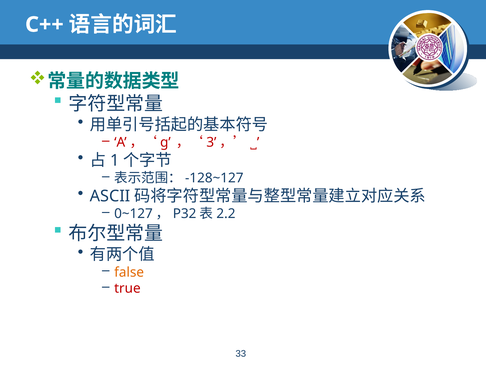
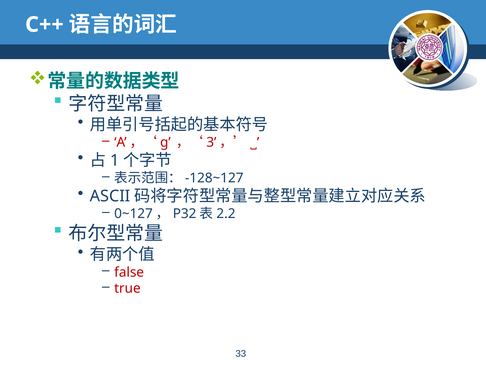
false colour: orange -> red
